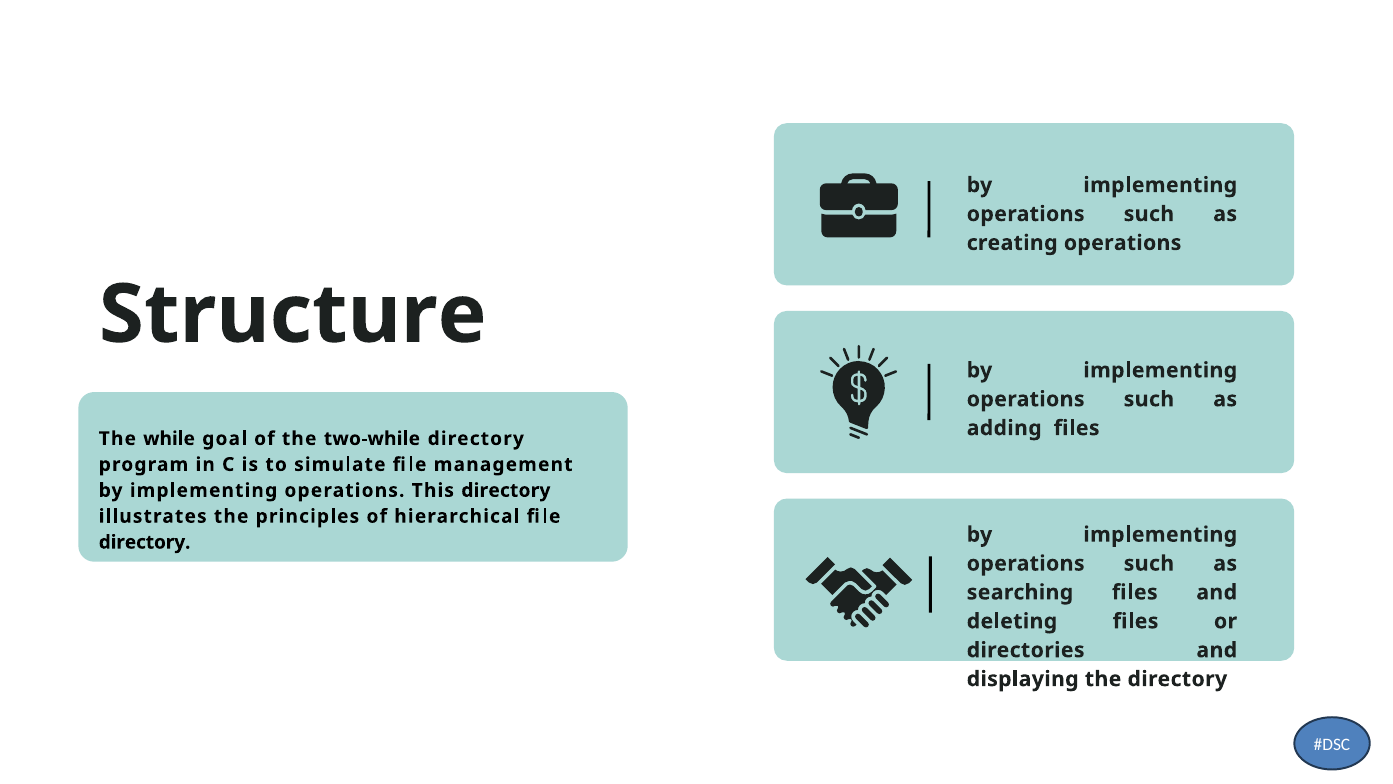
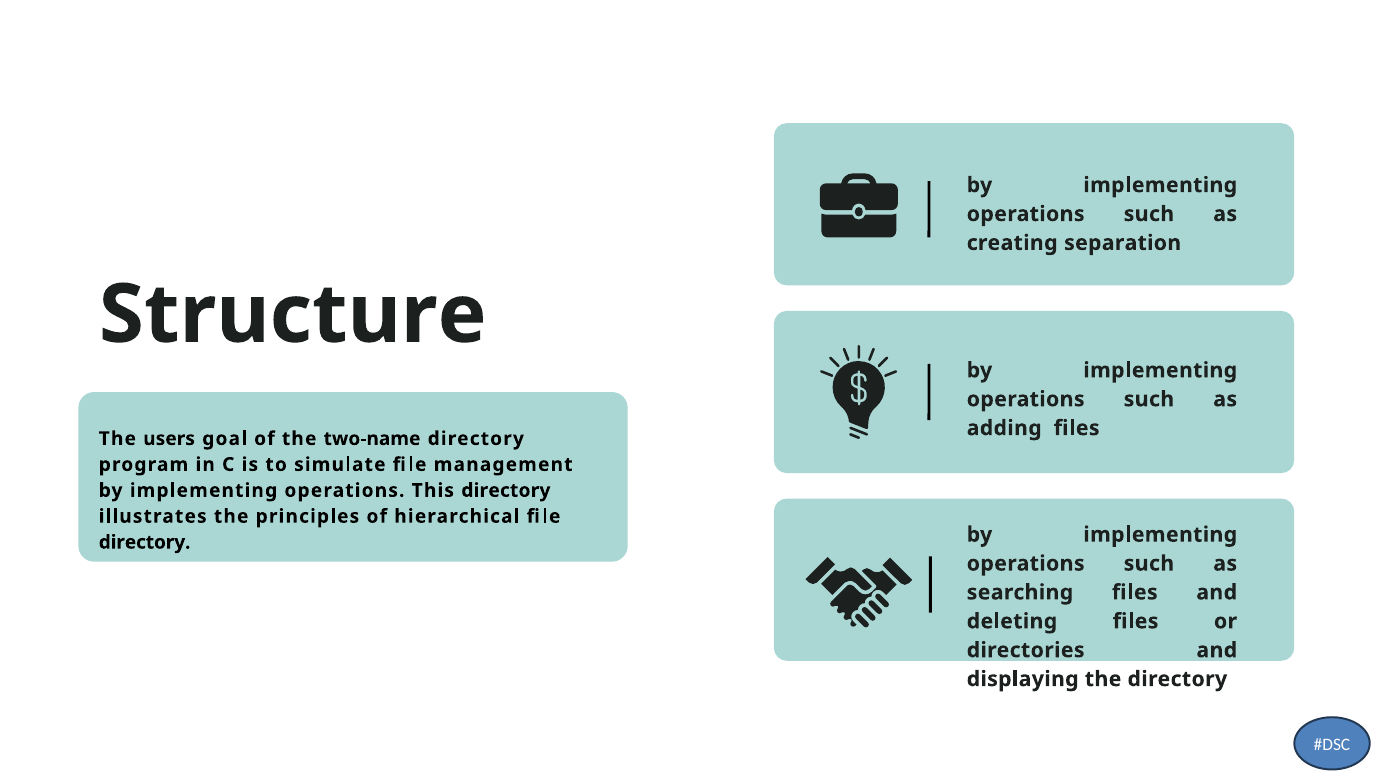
creating operations: operations -> separation
while: while -> users
two-while: two-while -> two-name
